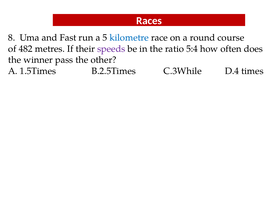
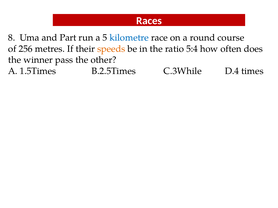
Fast: Fast -> Part
482: 482 -> 256
speeds colour: purple -> orange
